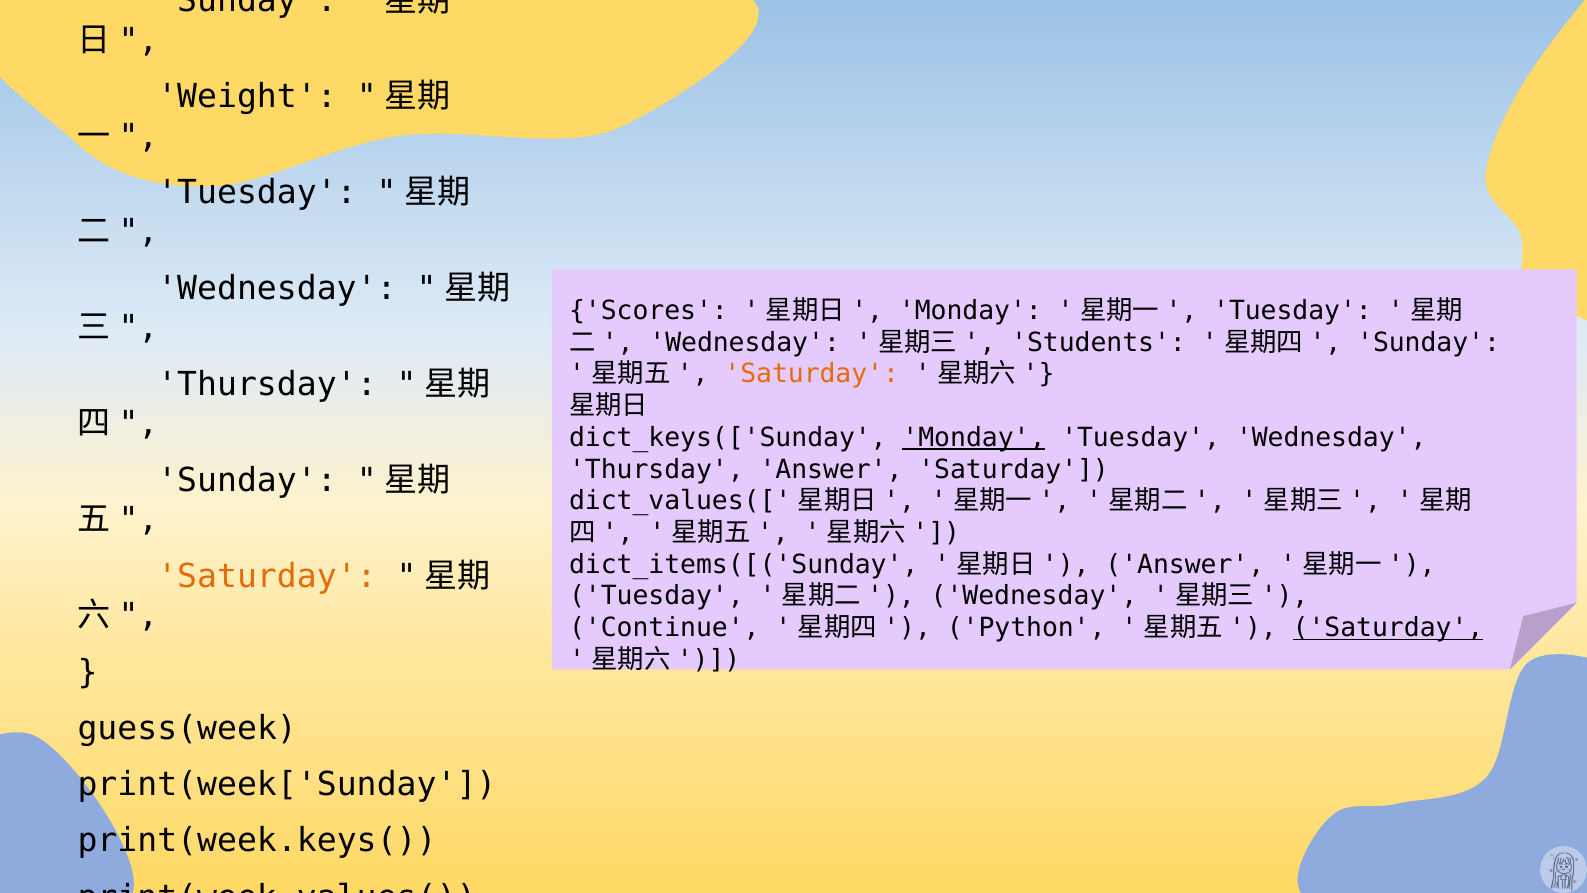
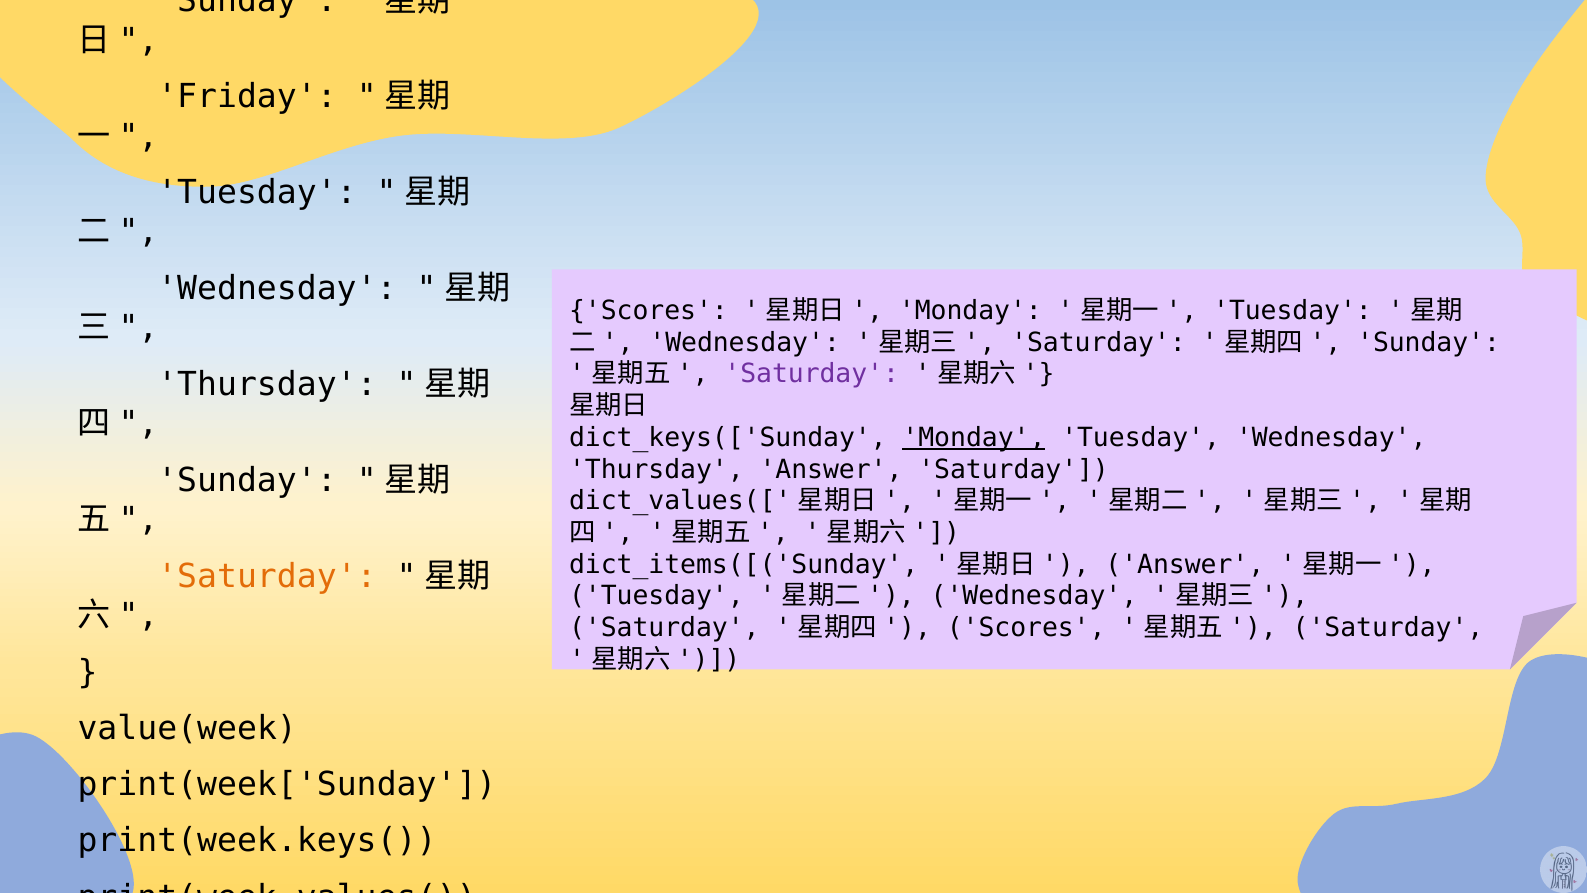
Weight: Weight -> Friday
Students at (1099, 342): Students -> Saturday
Saturday at (812, 374) colour: orange -> purple
Continue at (664, 628): Continue -> Saturday
Python at (1026, 628): Python -> Scores
Saturday at (1388, 628) underline: present -> none
guess(week: guess(week -> value(week
